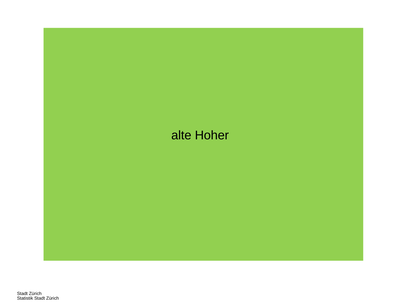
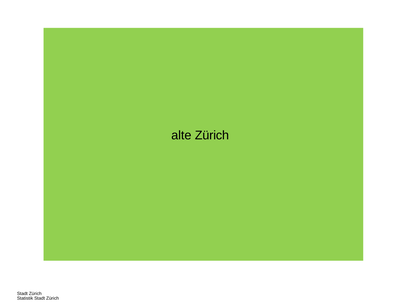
alte Hoher: Hoher -> Zürich
